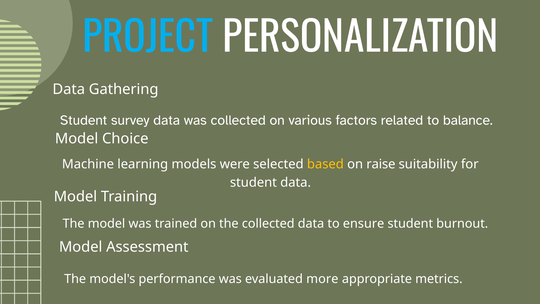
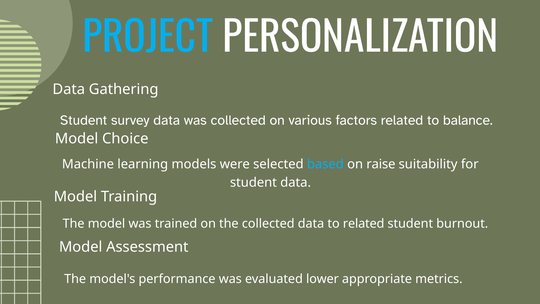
based colour: yellow -> light blue
to ensure: ensure -> related
more: more -> lower
